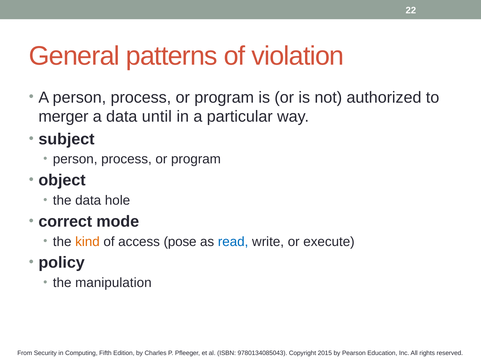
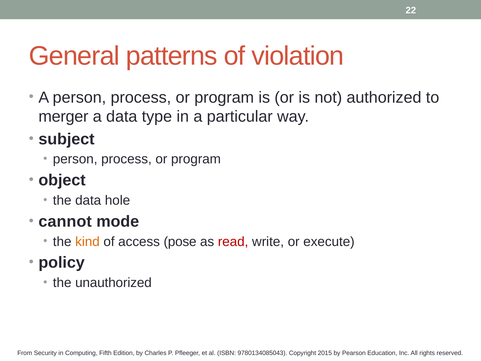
until: until -> type
correct: correct -> cannot
read colour: blue -> red
manipulation: manipulation -> unauthorized
